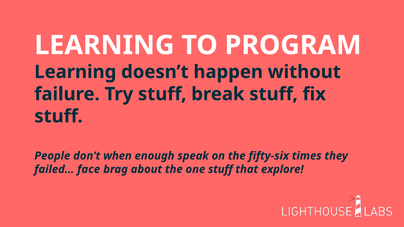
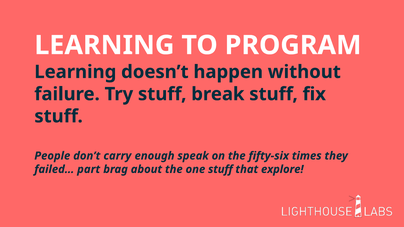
when: when -> carry
face: face -> part
